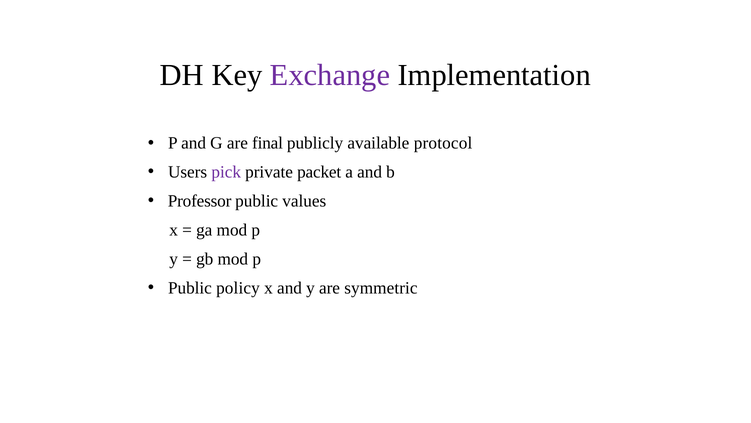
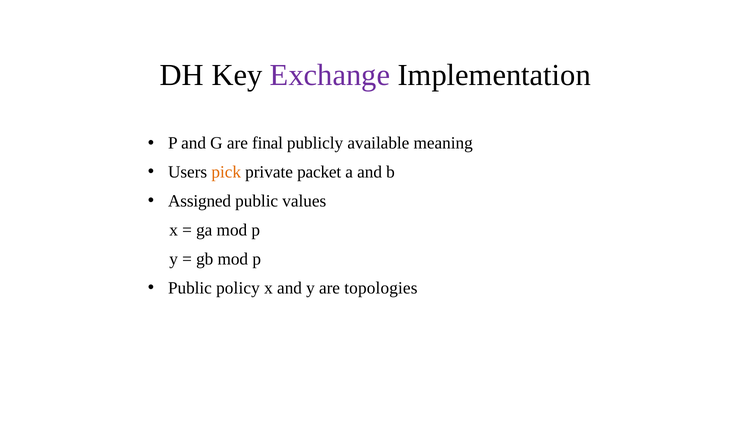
protocol: protocol -> meaning
pick colour: purple -> orange
Professor: Professor -> Assigned
symmetric: symmetric -> topologies
